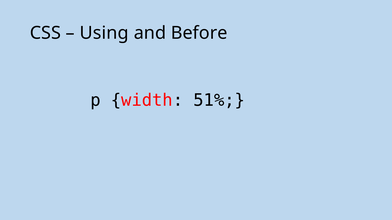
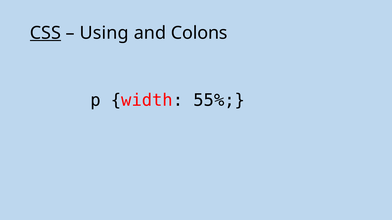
CSS underline: none -> present
Before: Before -> Colons
51%: 51% -> 55%
